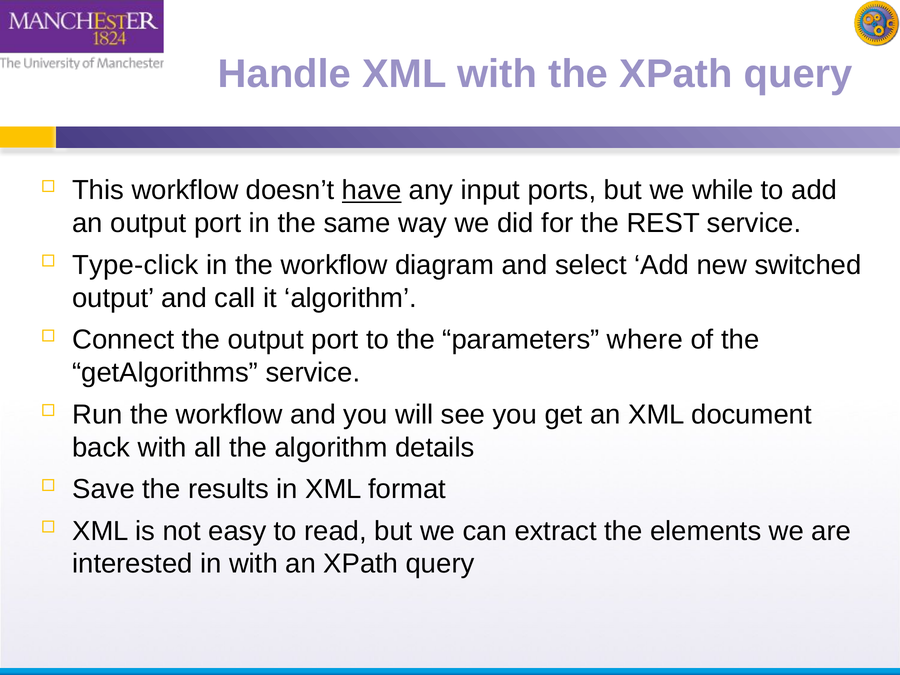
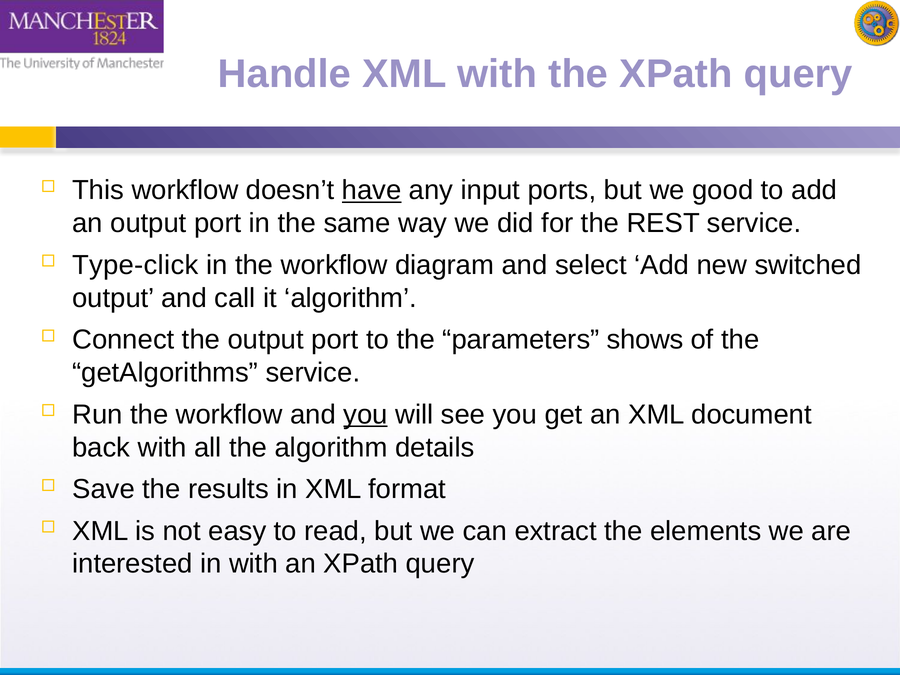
while: while -> good
where: where -> shows
you at (366, 414) underline: none -> present
